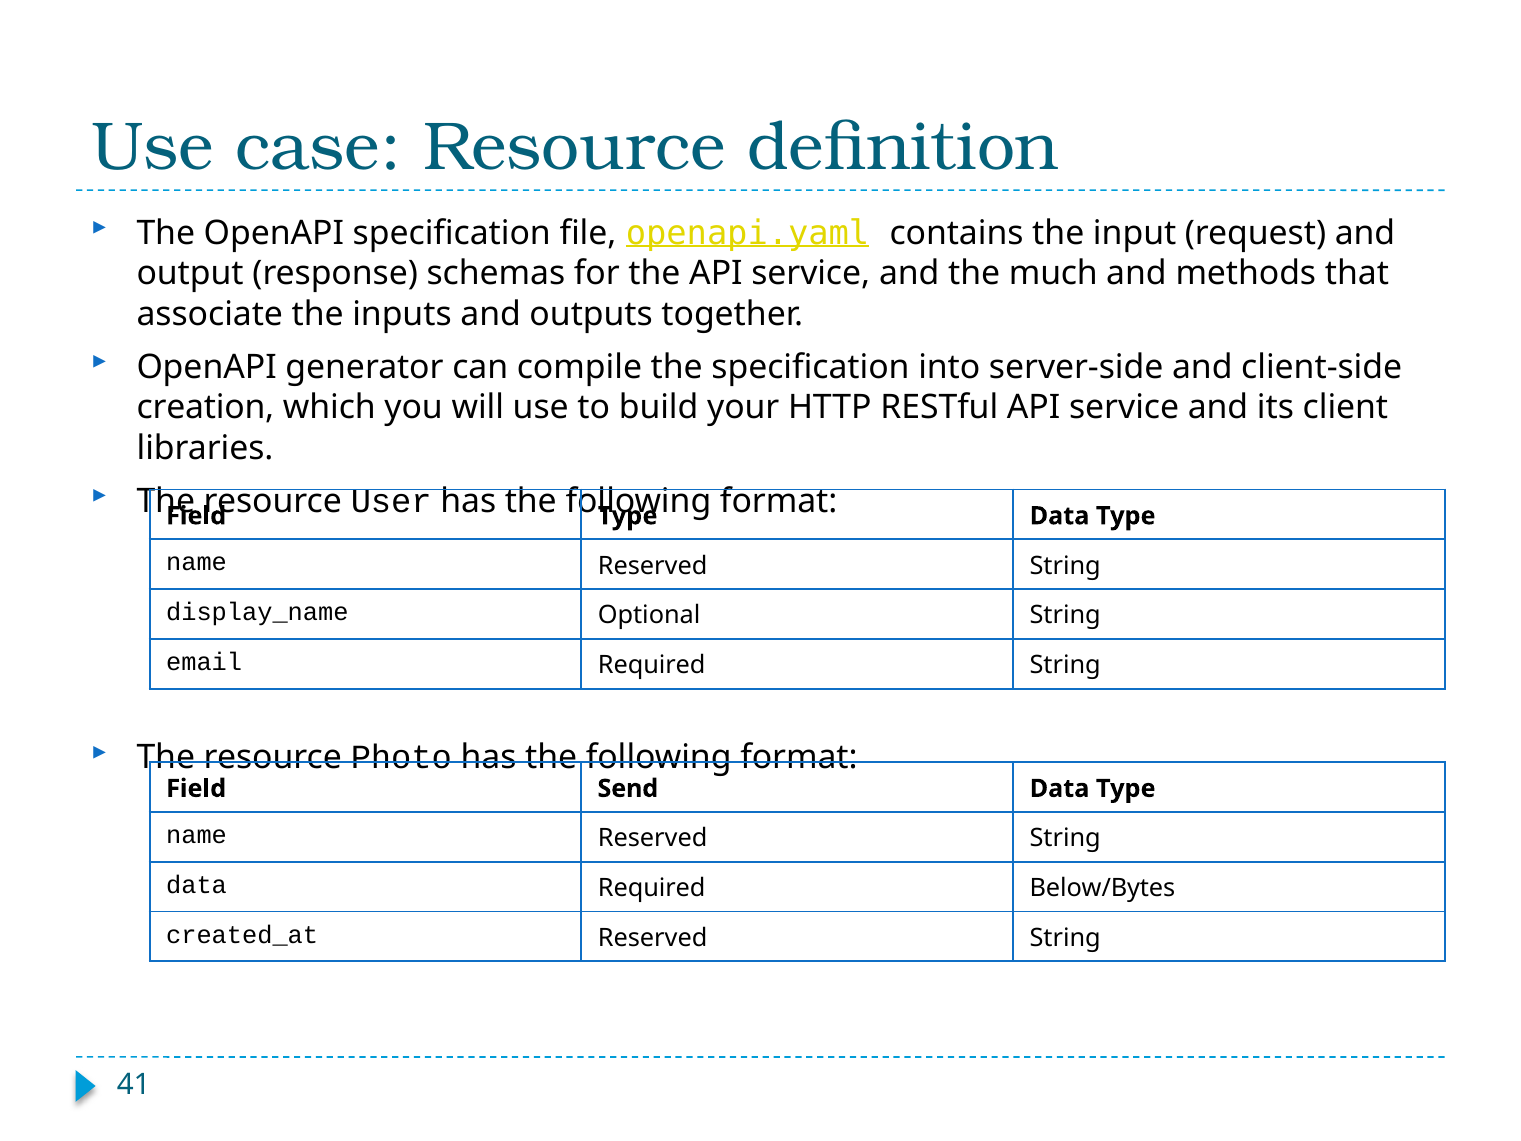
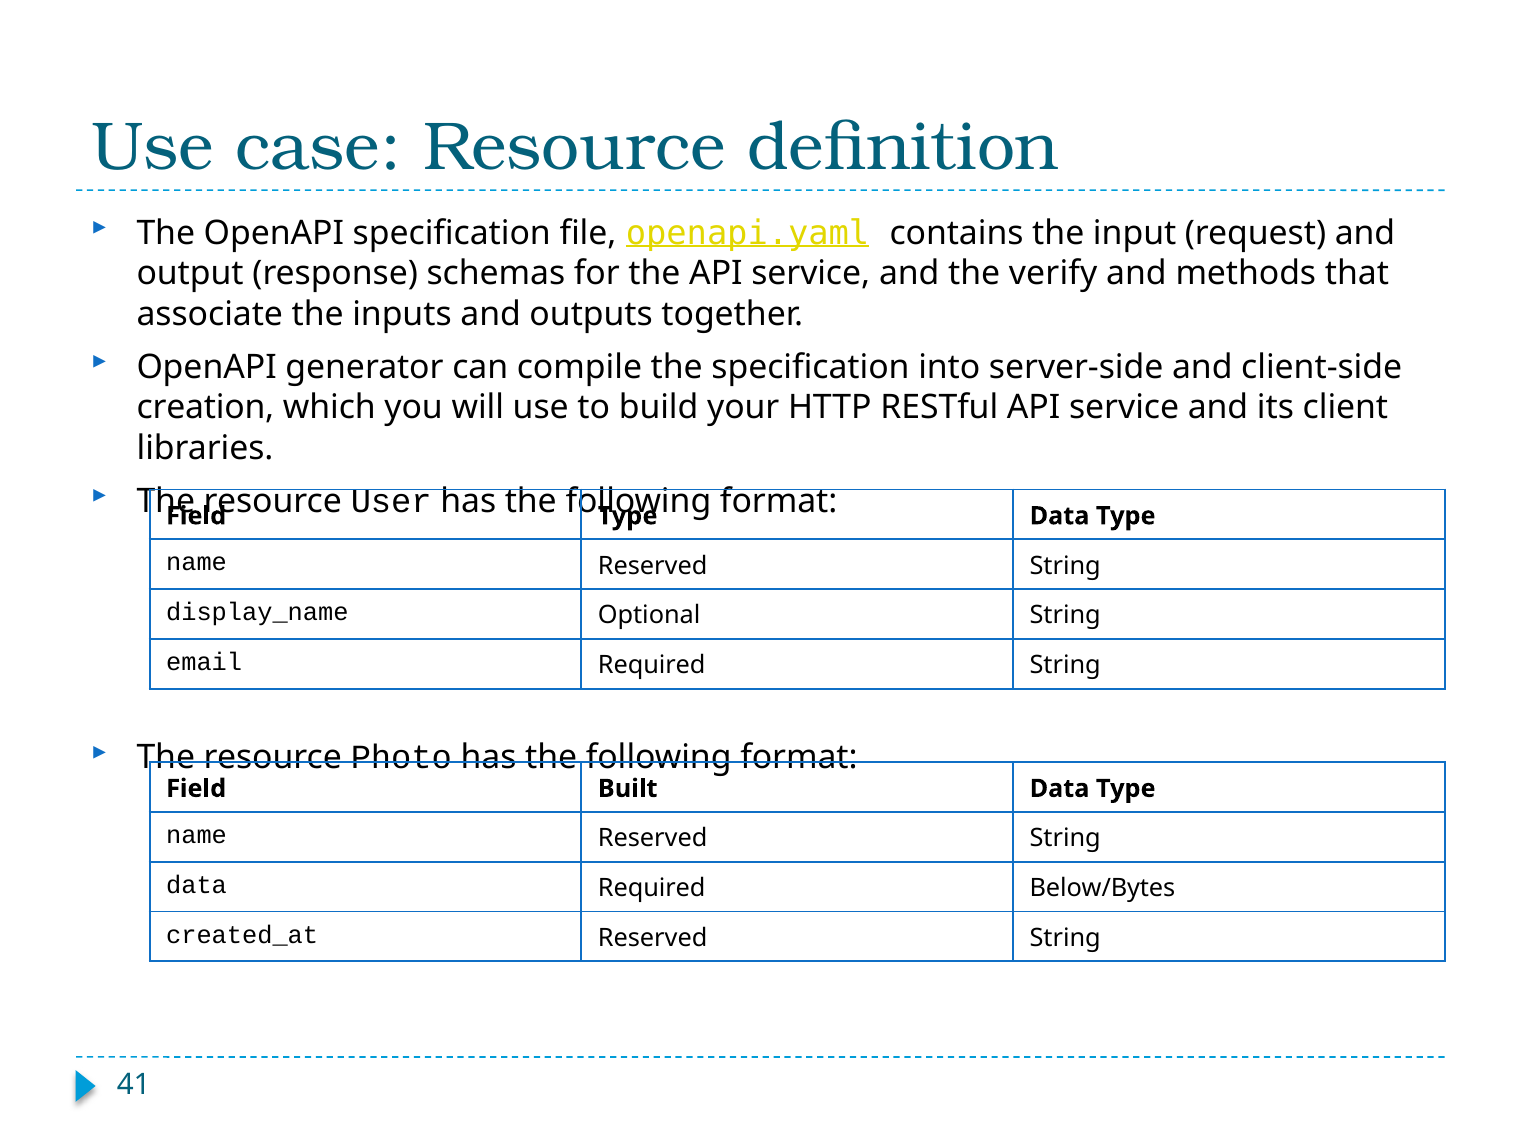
much: much -> verify
Send: Send -> Built
